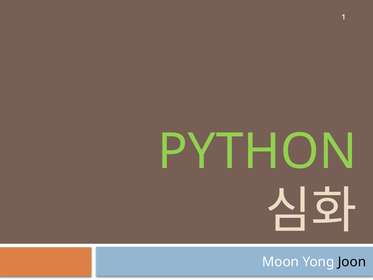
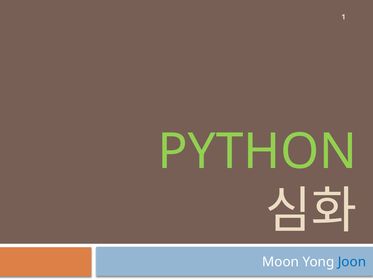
Joon colour: black -> blue
